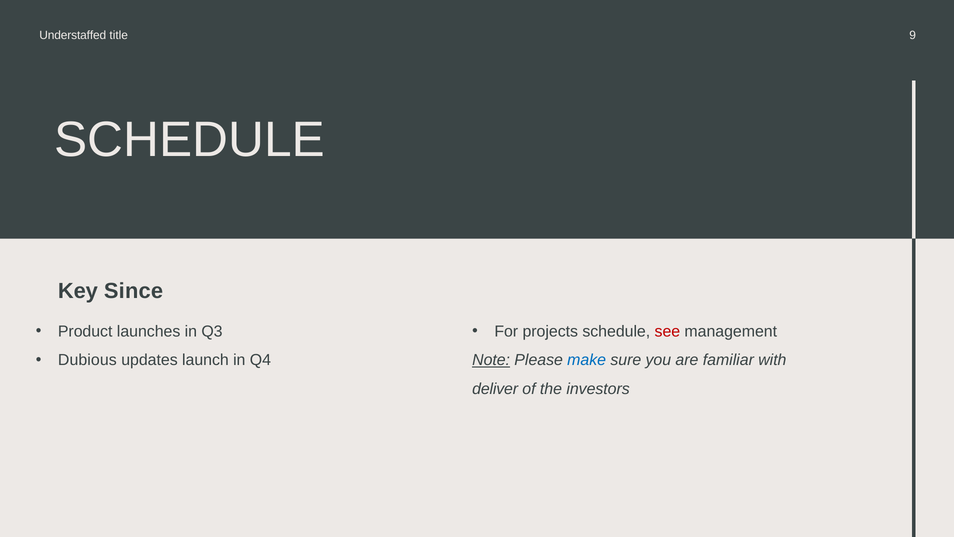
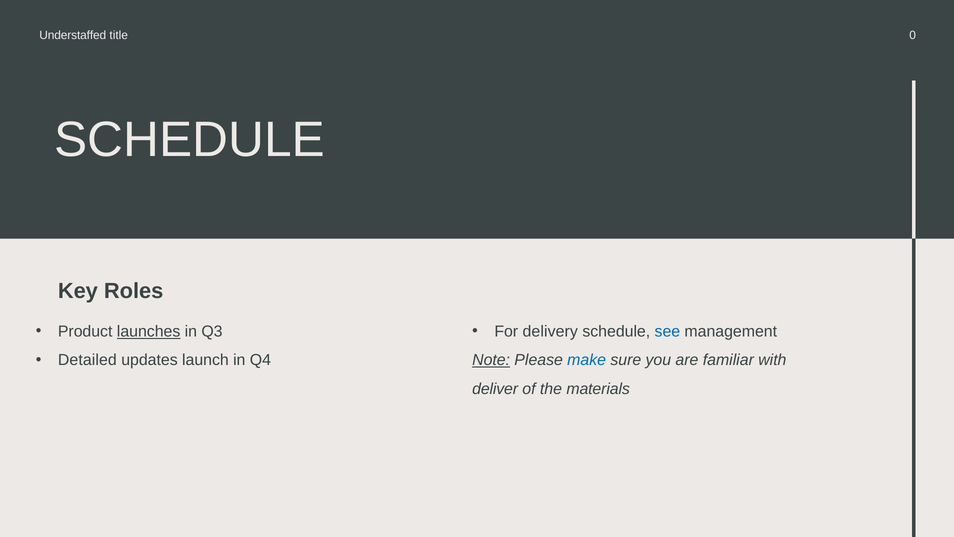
9: 9 -> 0
Since: Since -> Roles
launches underline: none -> present
projects: projects -> delivery
see colour: red -> blue
Dubious: Dubious -> Detailed
investors: investors -> materials
